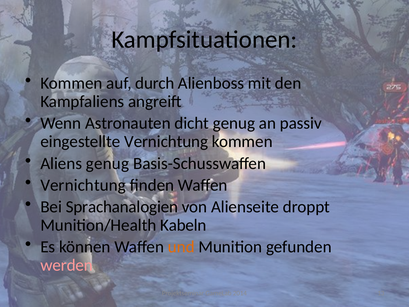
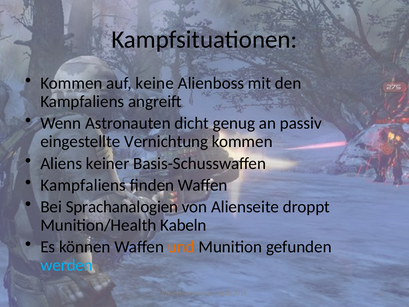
durch: durch -> keine
Aliens genug: genug -> keiner
Vernichtung at (83, 185): Vernichtung -> Kampfaliens
werden colour: pink -> light blue
